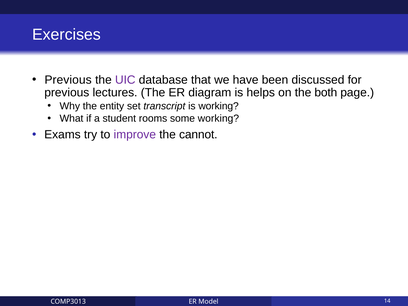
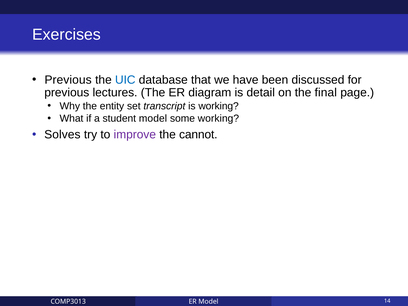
UIC colour: purple -> blue
helps: helps -> detail
both: both -> final
student rooms: rooms -> model
Exams: Exams -> Solves
